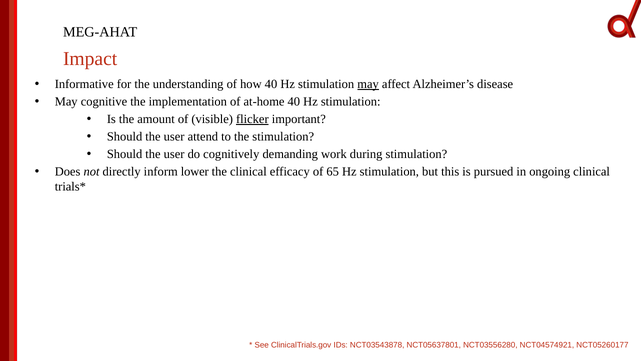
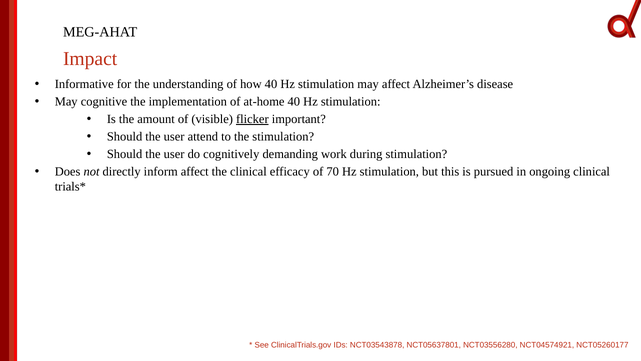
may at (368, 84) underline: present -> none
inform lower: lower -> affect
65: 65 -> 70
